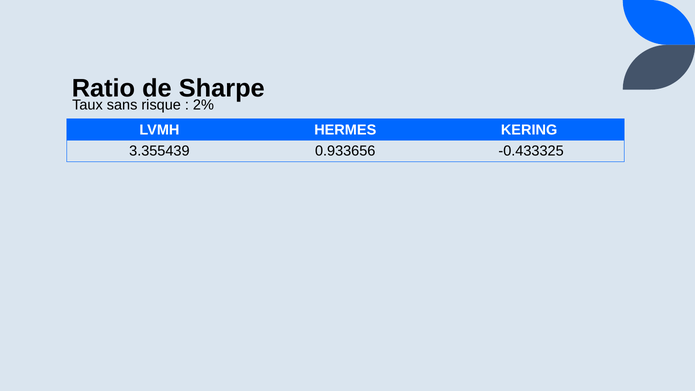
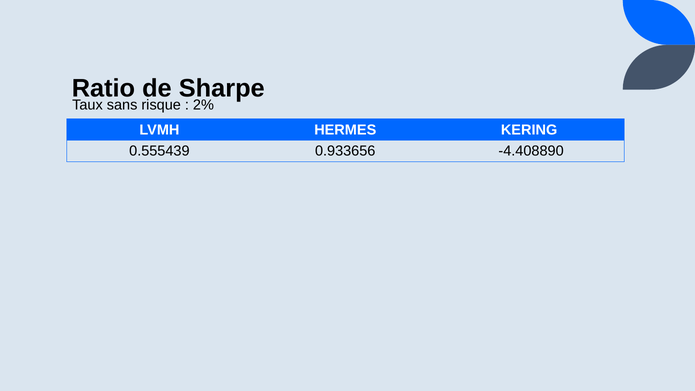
3.355439: 3.355439 -> 0.555439
-0.433325: -0.433325 -> -4.408890
